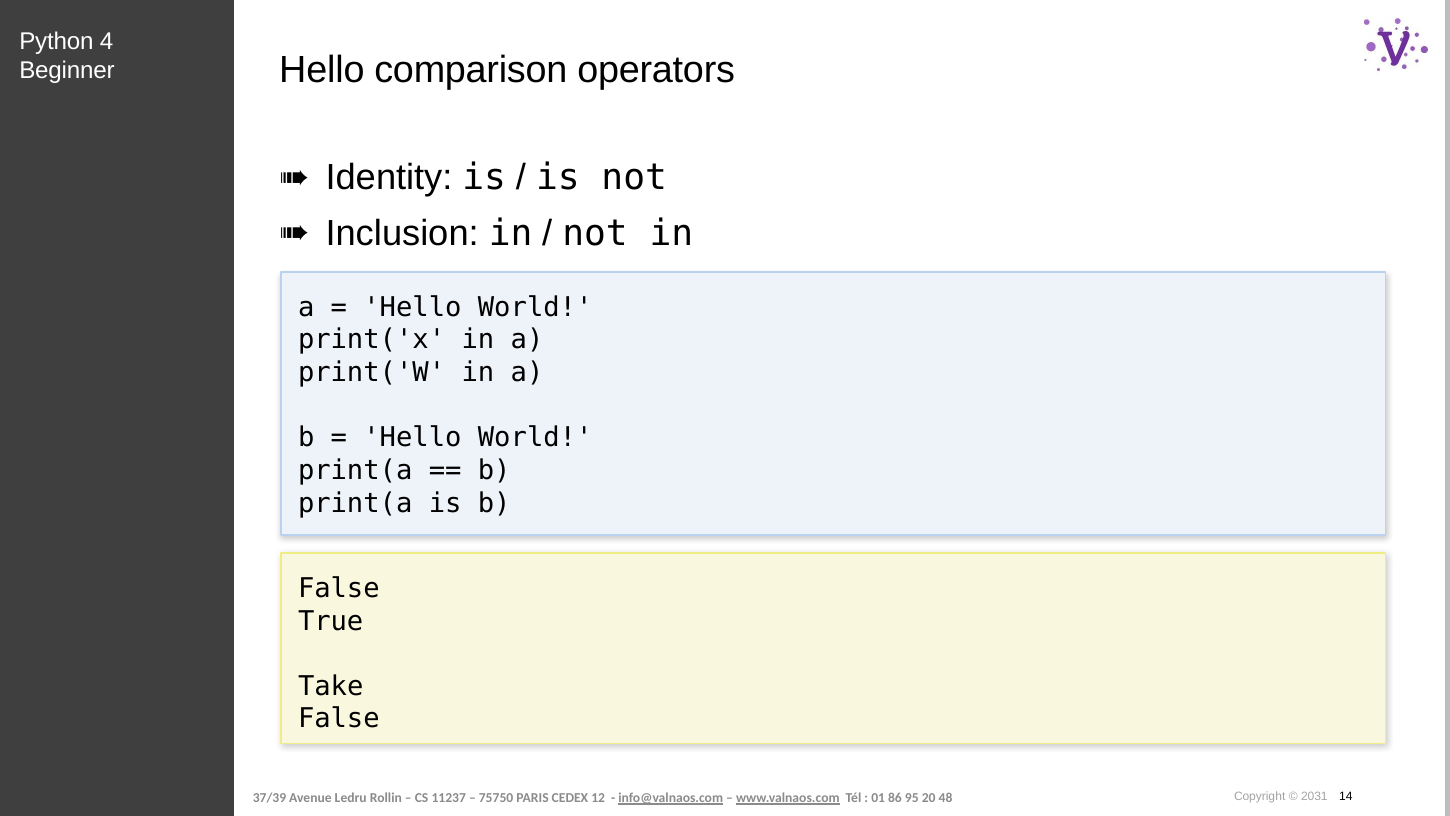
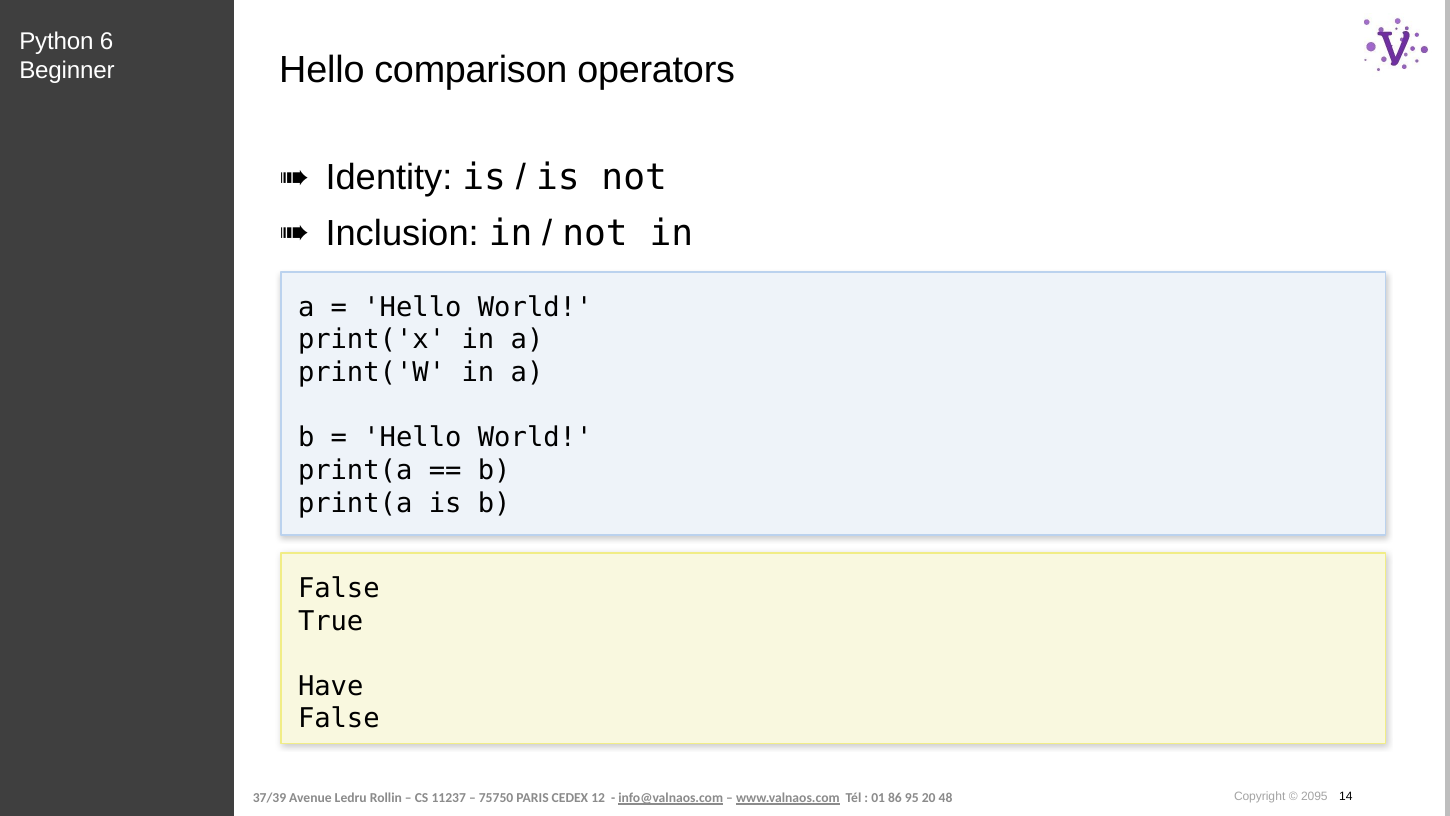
4: 4 -> 6
Take: Take -> Have
2031: 2031 -> 2095
